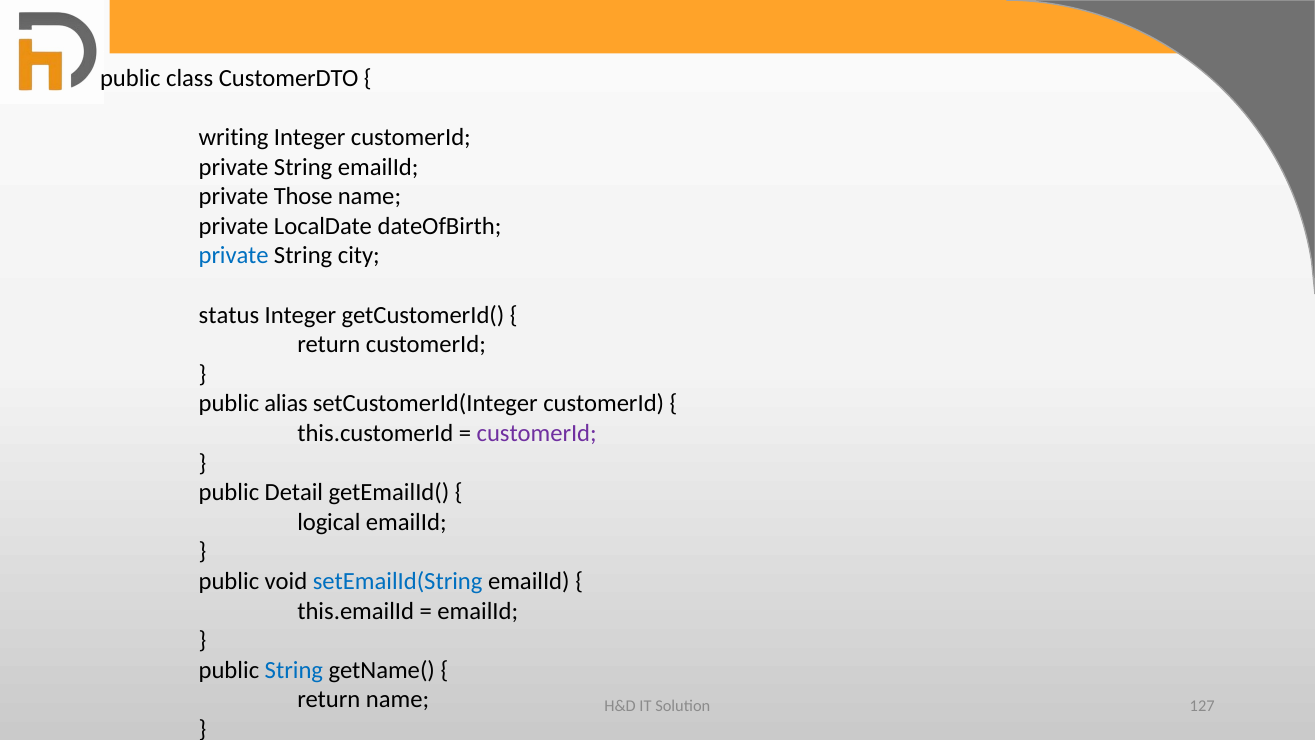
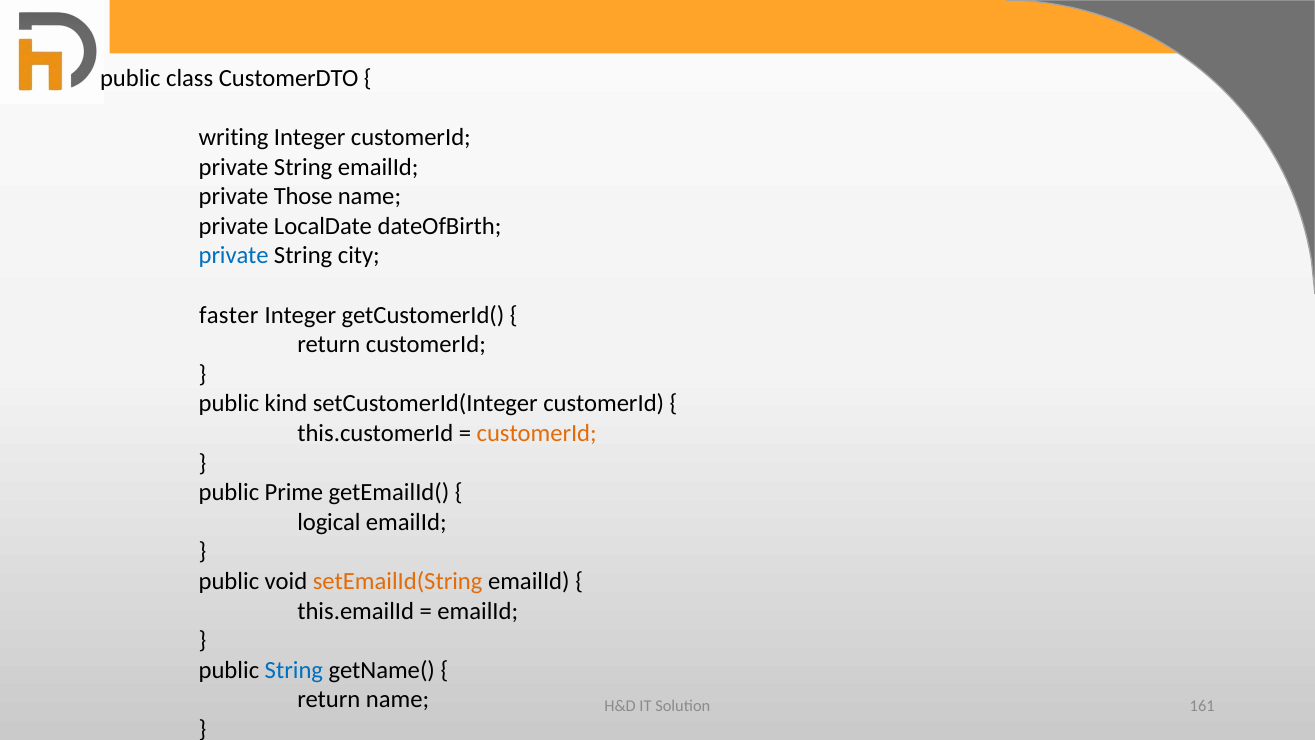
status: status -> faster
alias: alias -> kind
customerId at (537, 433) colour: purple -> orange
Detail: Detail -> Prime
setEmailId(String colour: blue -> orange
127: 127 -> 161
